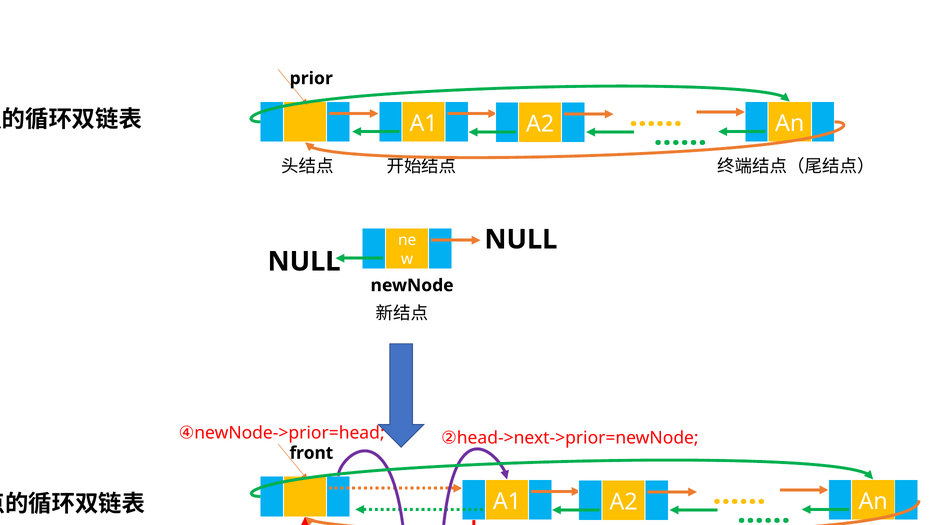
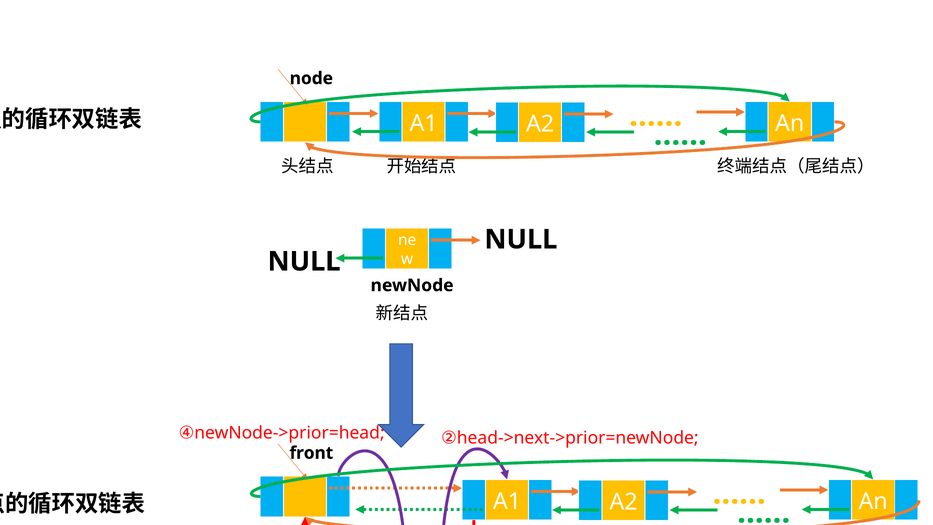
prior: prior -> node
